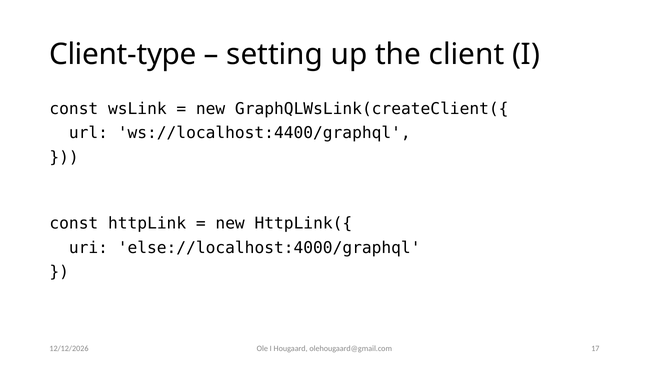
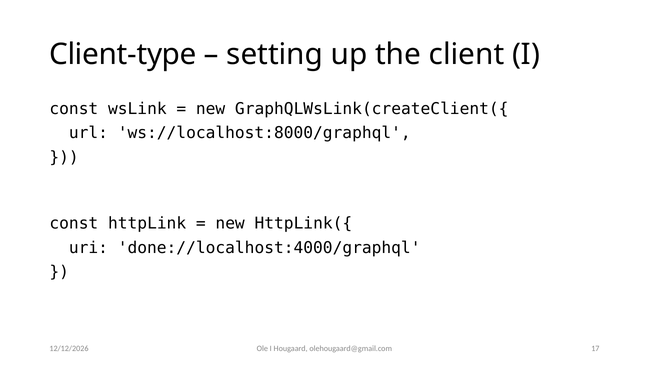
ws://localhost:4400/graphql: ws://localhost:4400/graphql -> ws://localhost:8000/graphql
else://localhost:4000/graphql: else://localhost:4000/graphql -> done://localhost:4000/graphql
